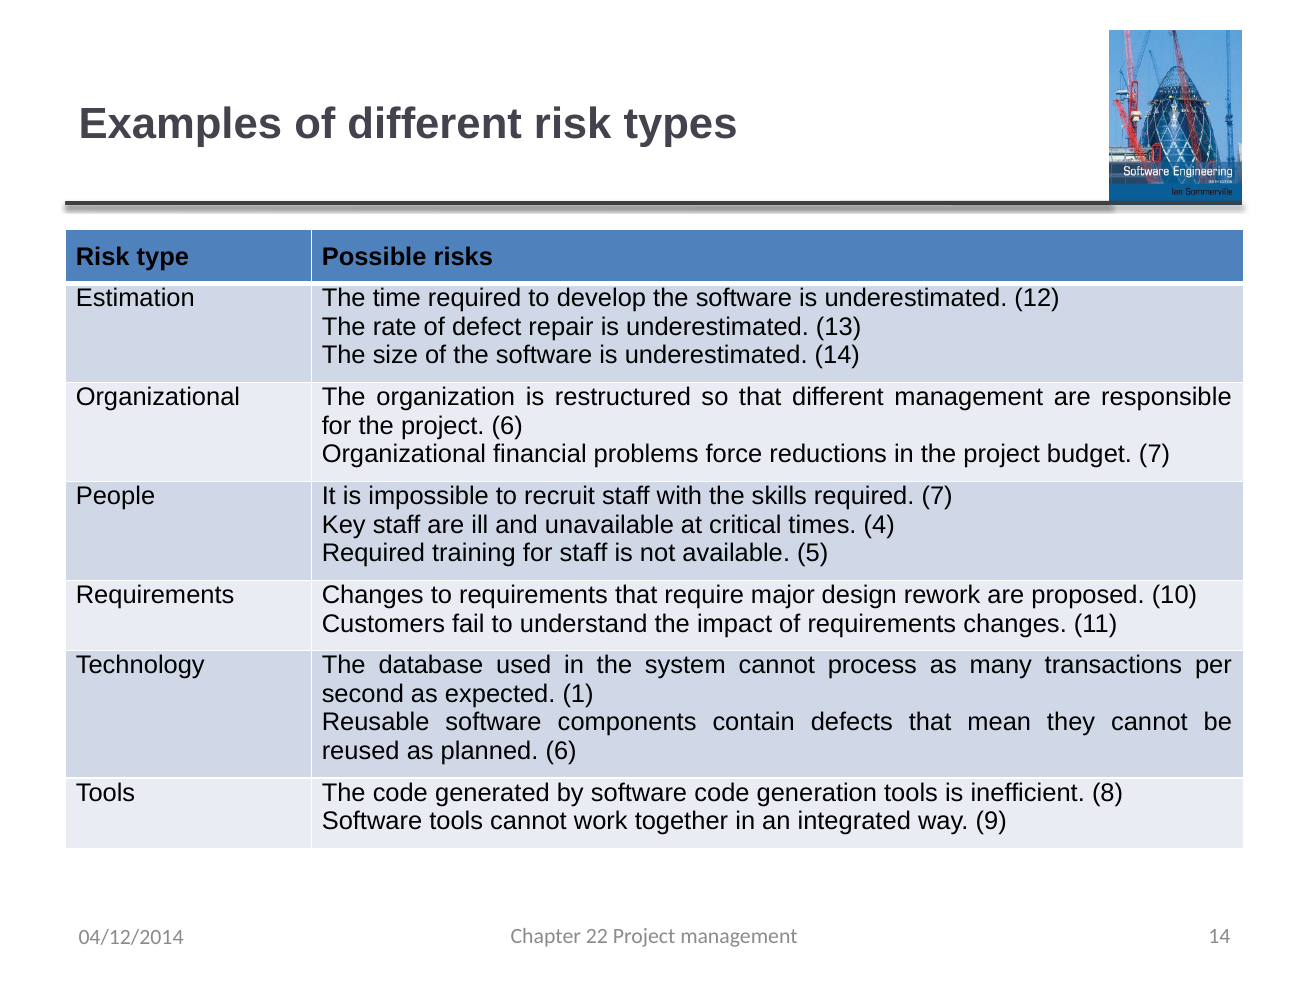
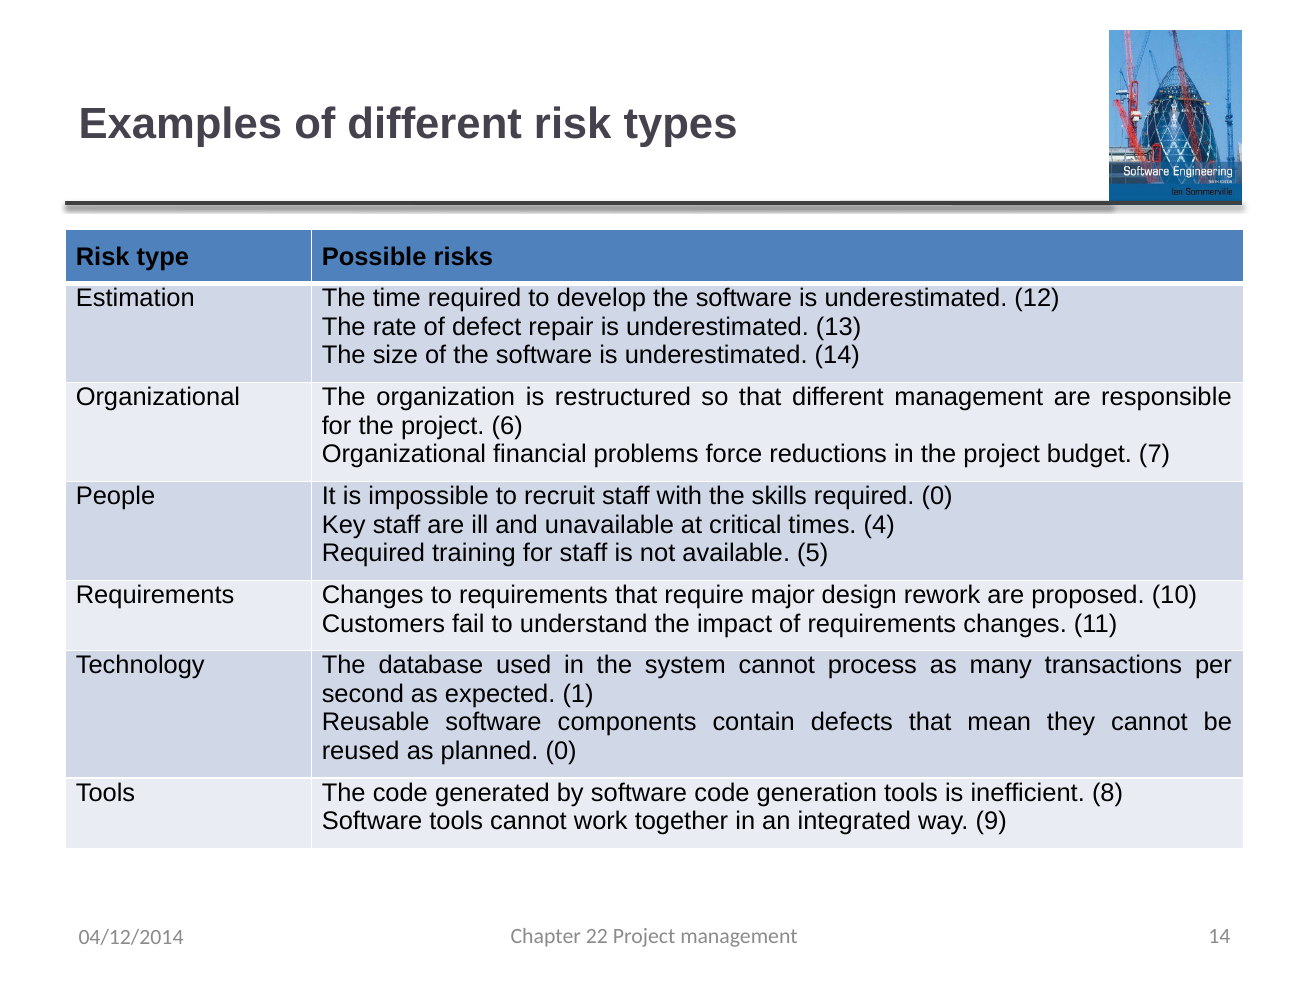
required 7: 7 -> 0
planned 6: 6 -> 0
